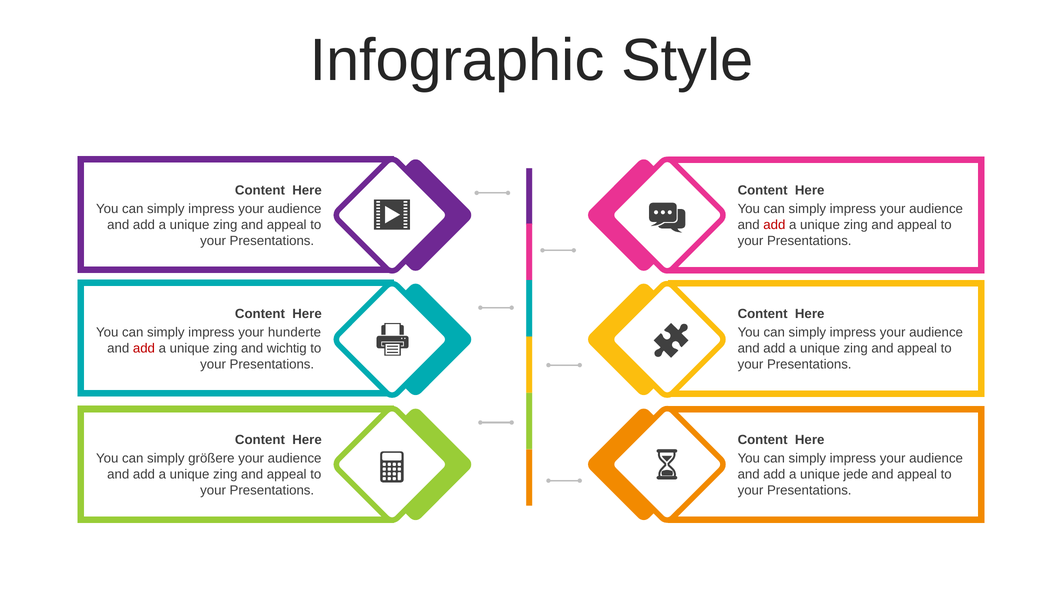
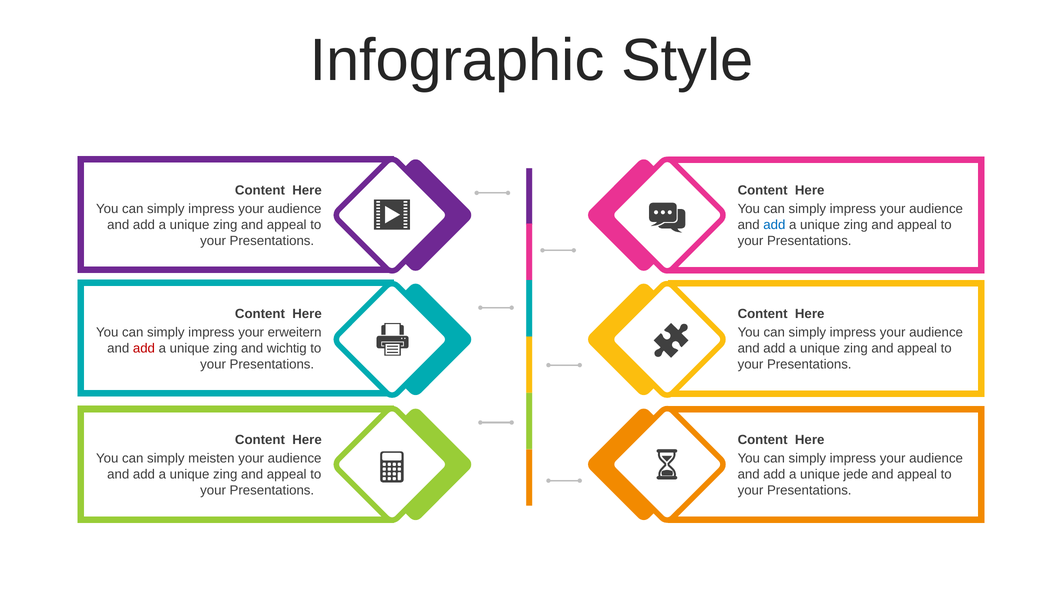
add at (774, 225) colour: red -> blue
hunderte: hunderte -> erweitern
größere: größere -> meisten
